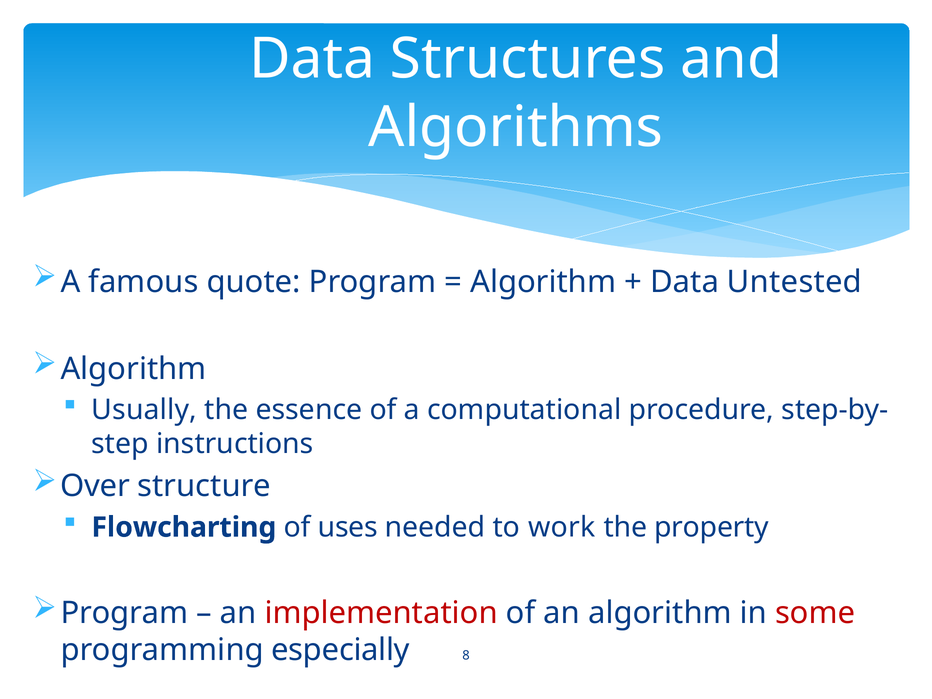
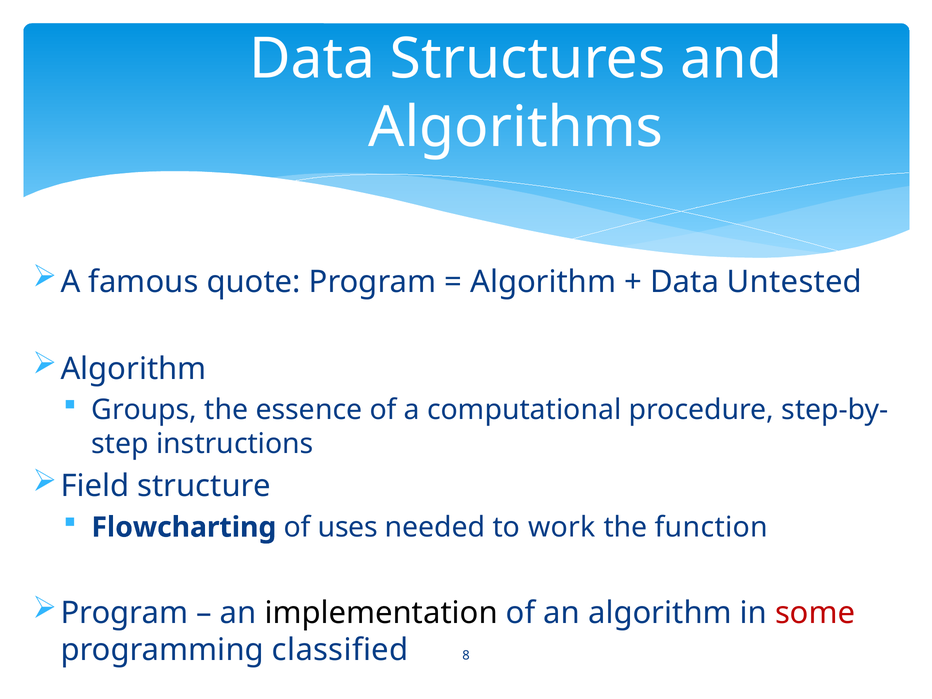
Usually: Usually -> Groups
Over: Over -> Field
property: property -> function
implementation colour: red -> black
especially: especially -> classified
